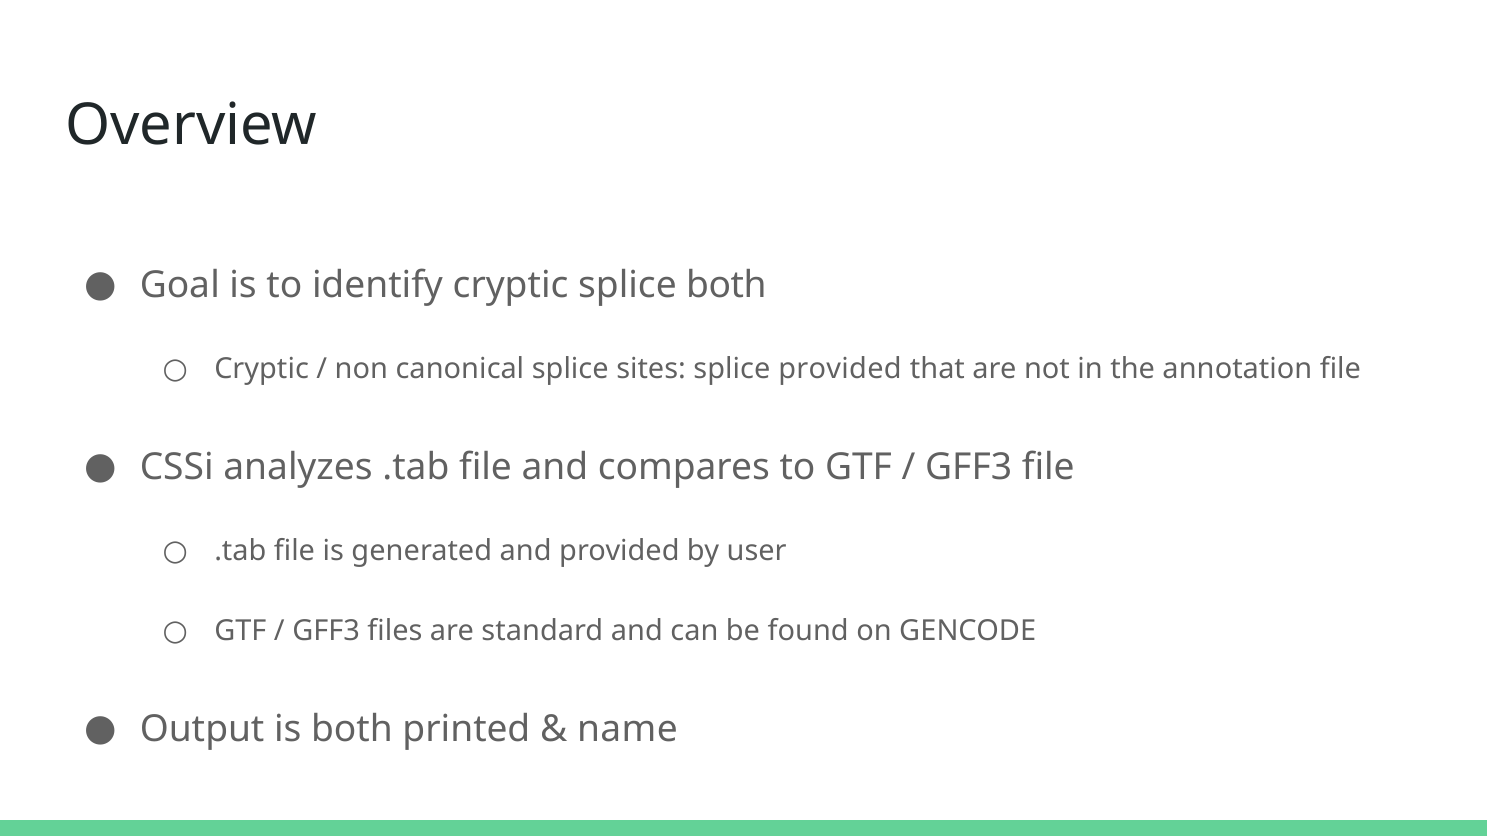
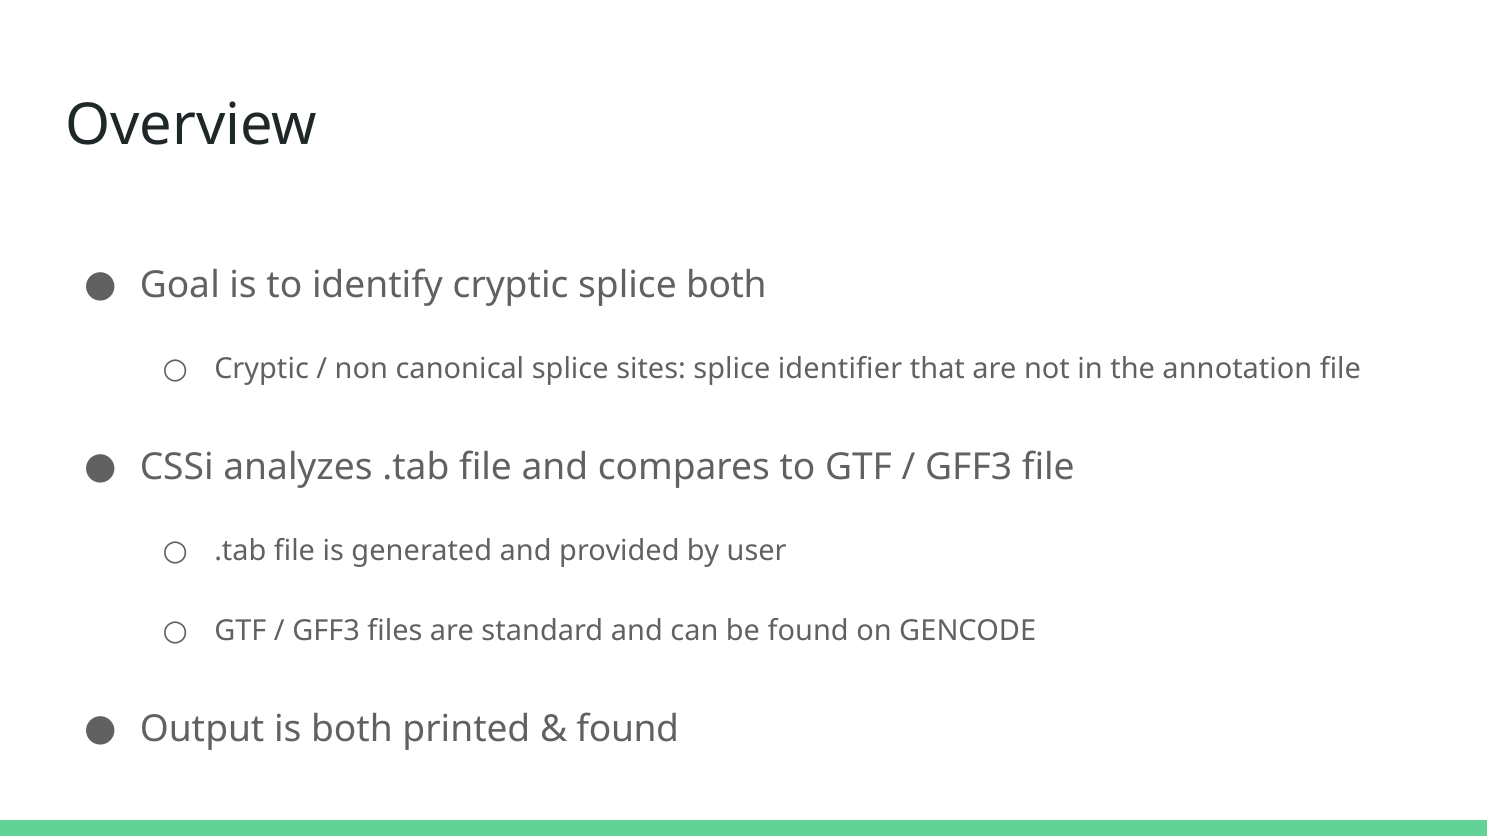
splice provided: provided -> identifier
name at (627, 730): name -> found
